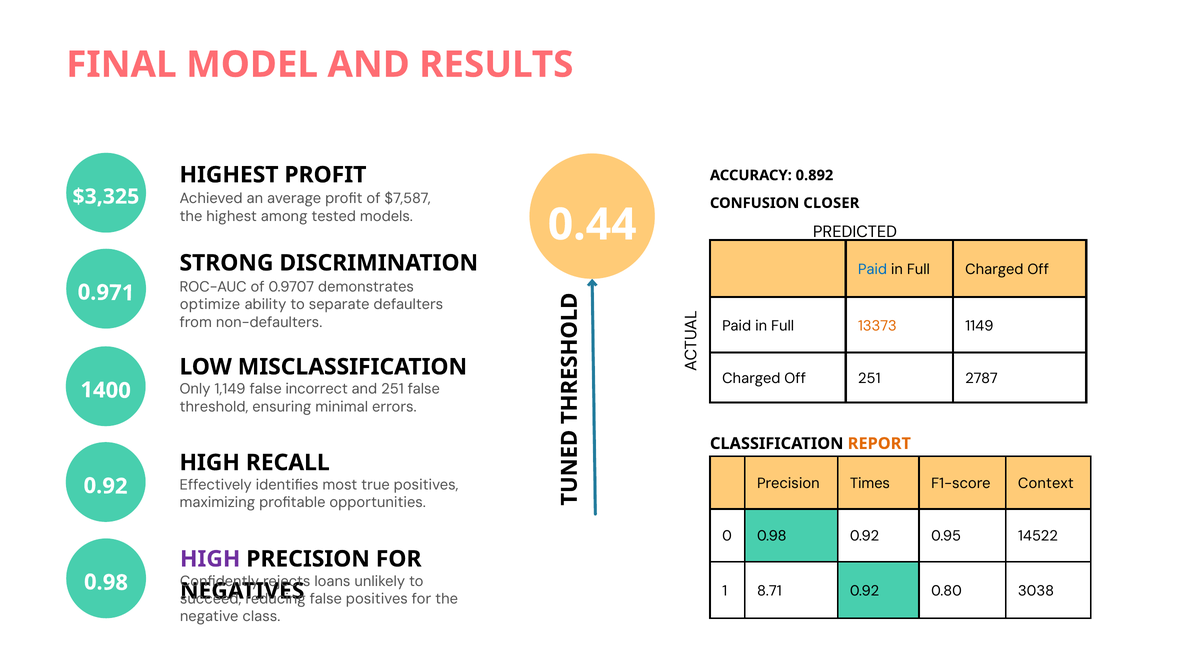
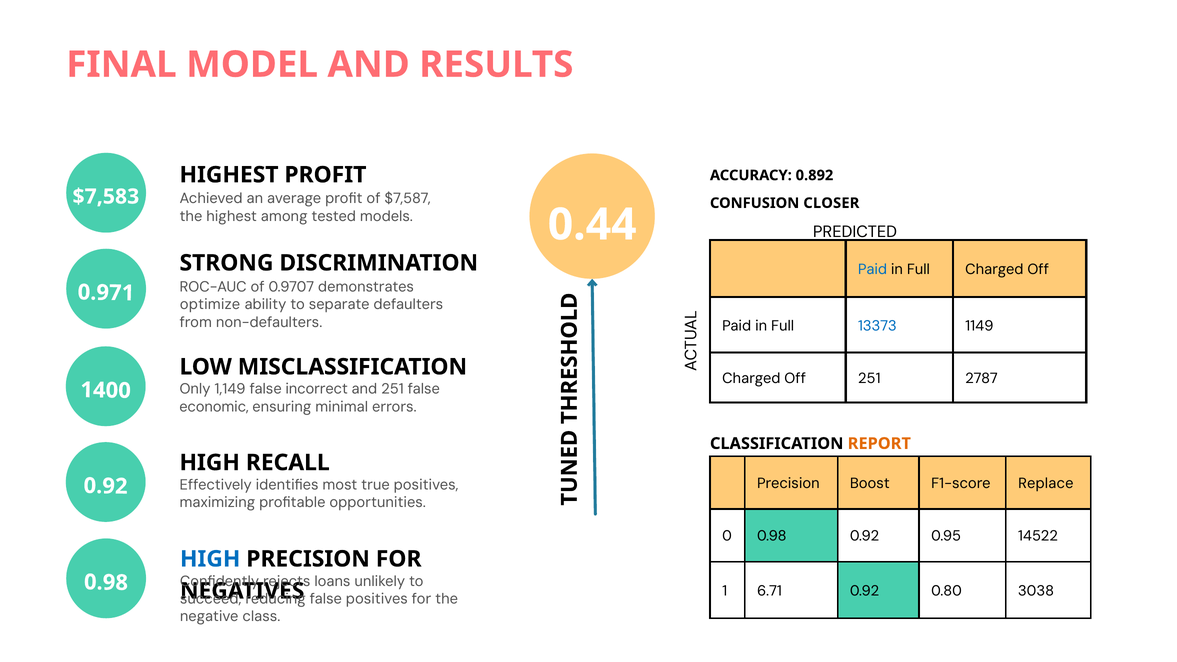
$3,325: $3,325 -> $7,583
13373 colour: orange -> blue
threshold: threshold -> economic
Times: Times -> Boost
Context: Context -> Replace
HIGH at (210, 559) colour: purple -> blue
8.71: 8.71 -> 6.71
